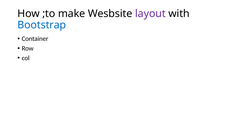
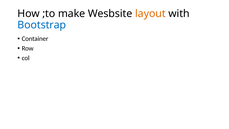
layout colour: purple -> orange
